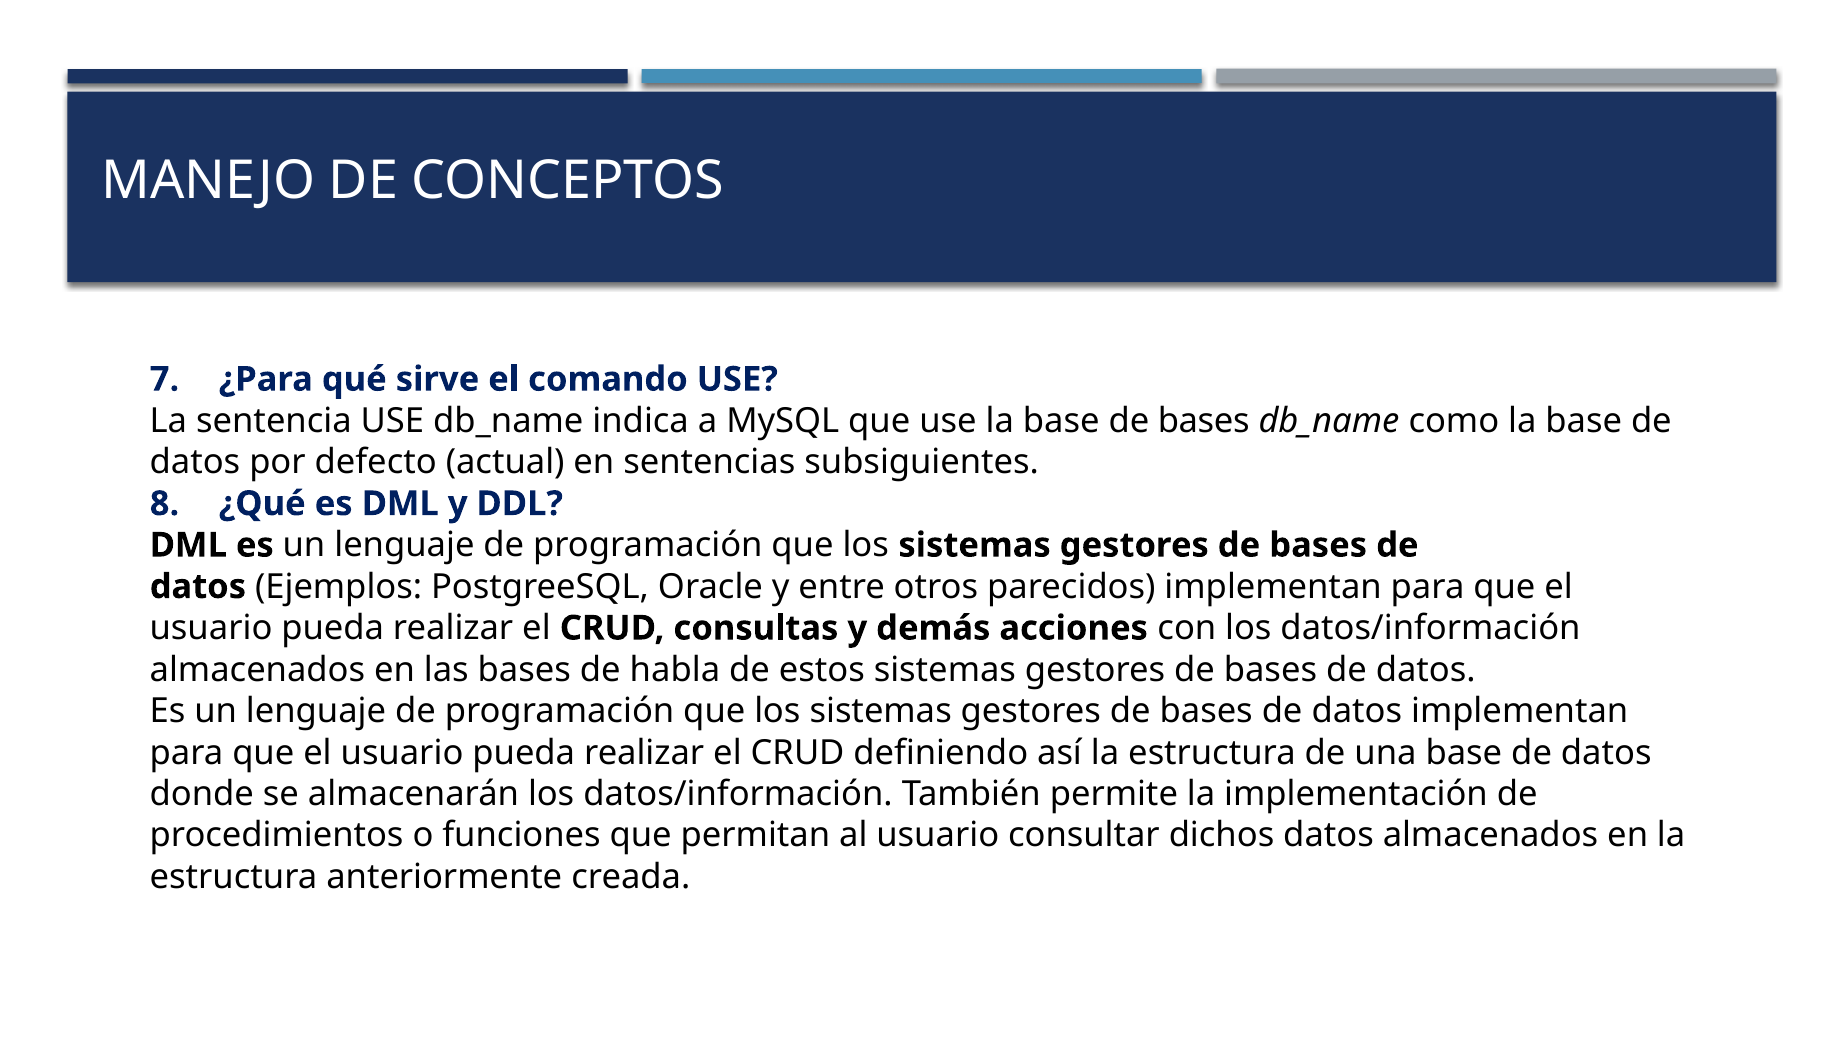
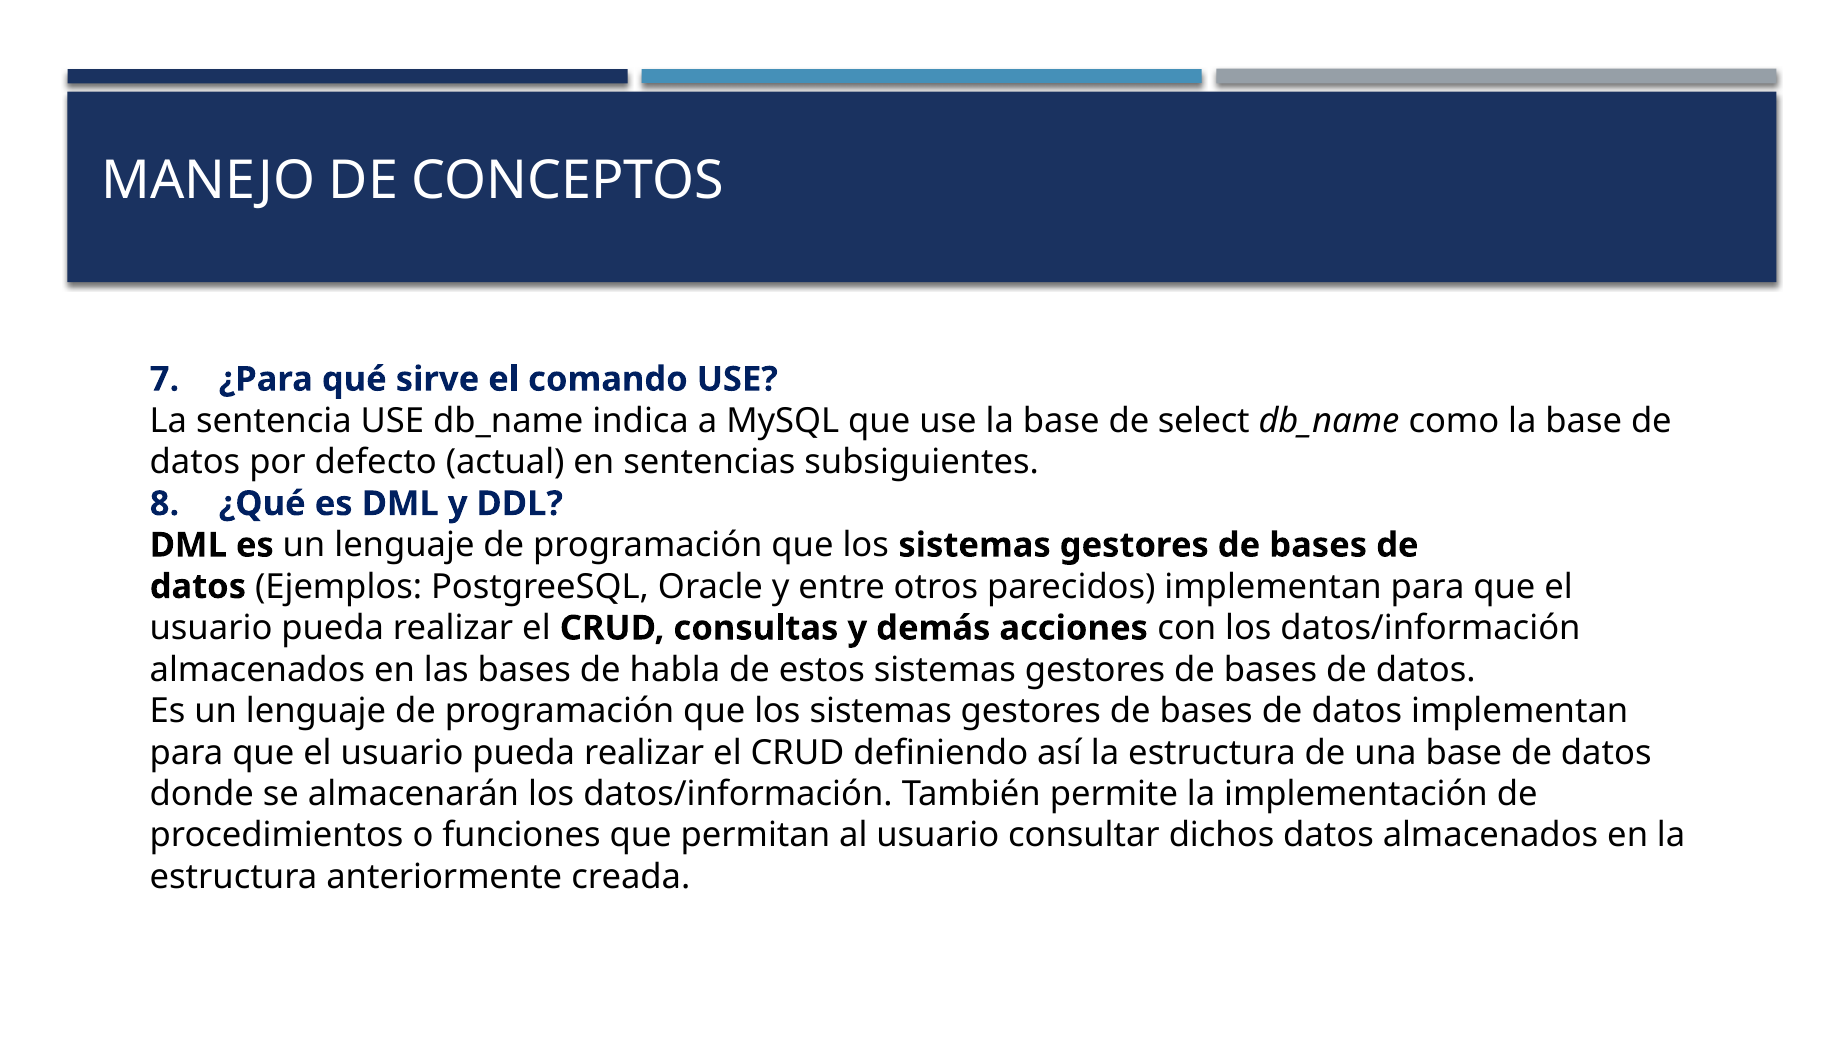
base de bases: bases -> select
